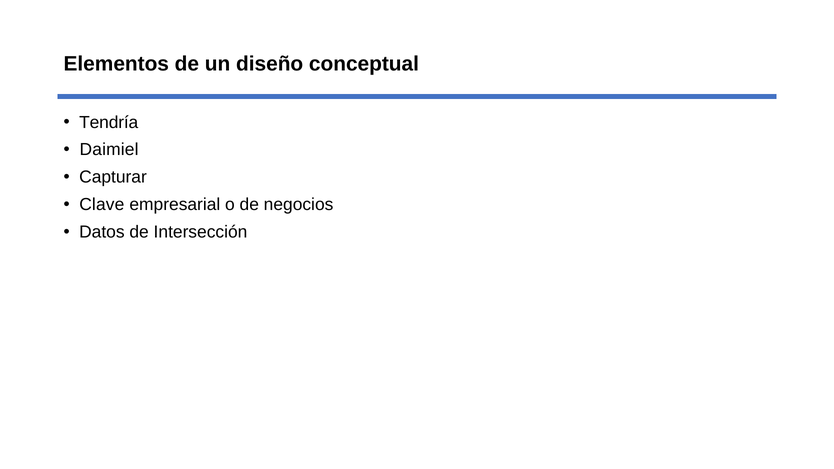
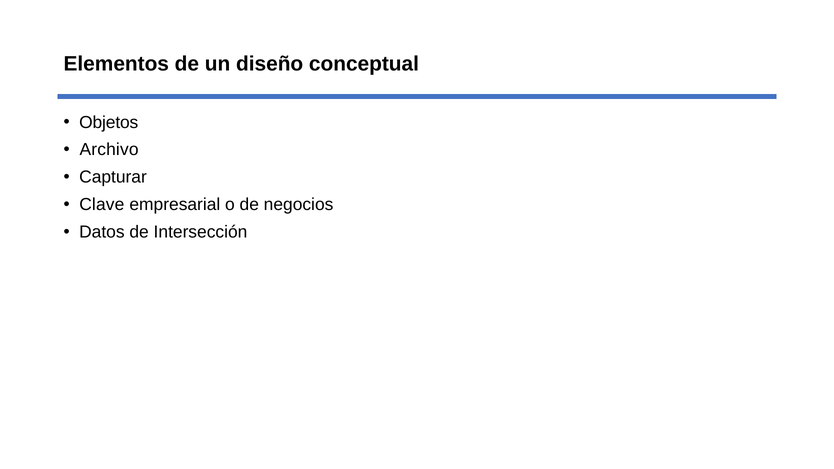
Tendría: Tendría -> Objetos
Daimiel: Daimiel -> Archivo
